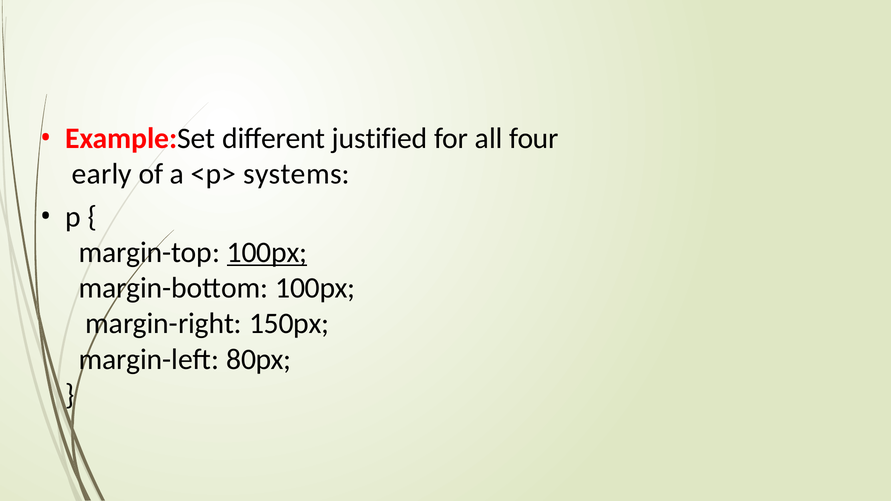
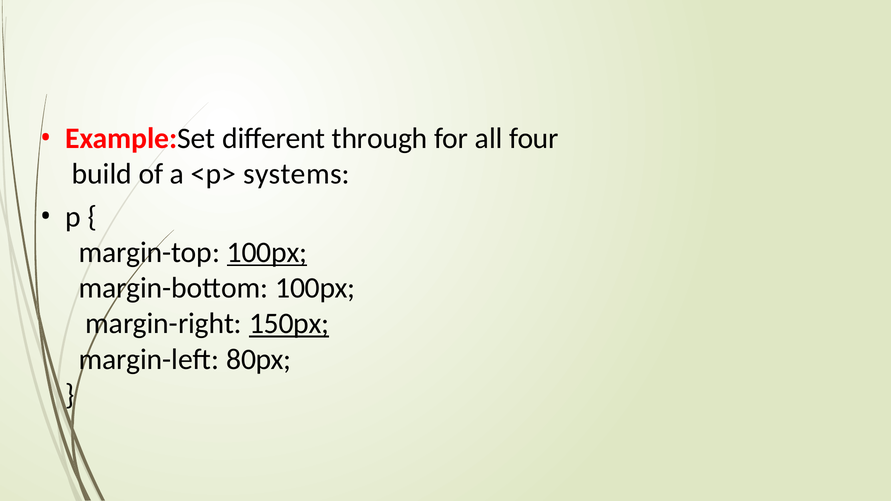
justified: justified -> through
early: early -> build
150px underline: none -> present
